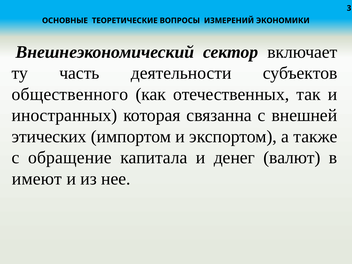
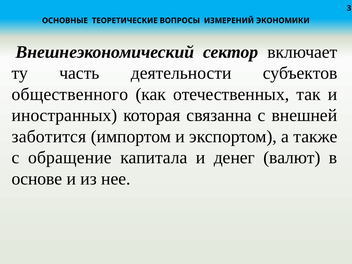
этических: этических -> заботится
имеют: имеют -> основе
